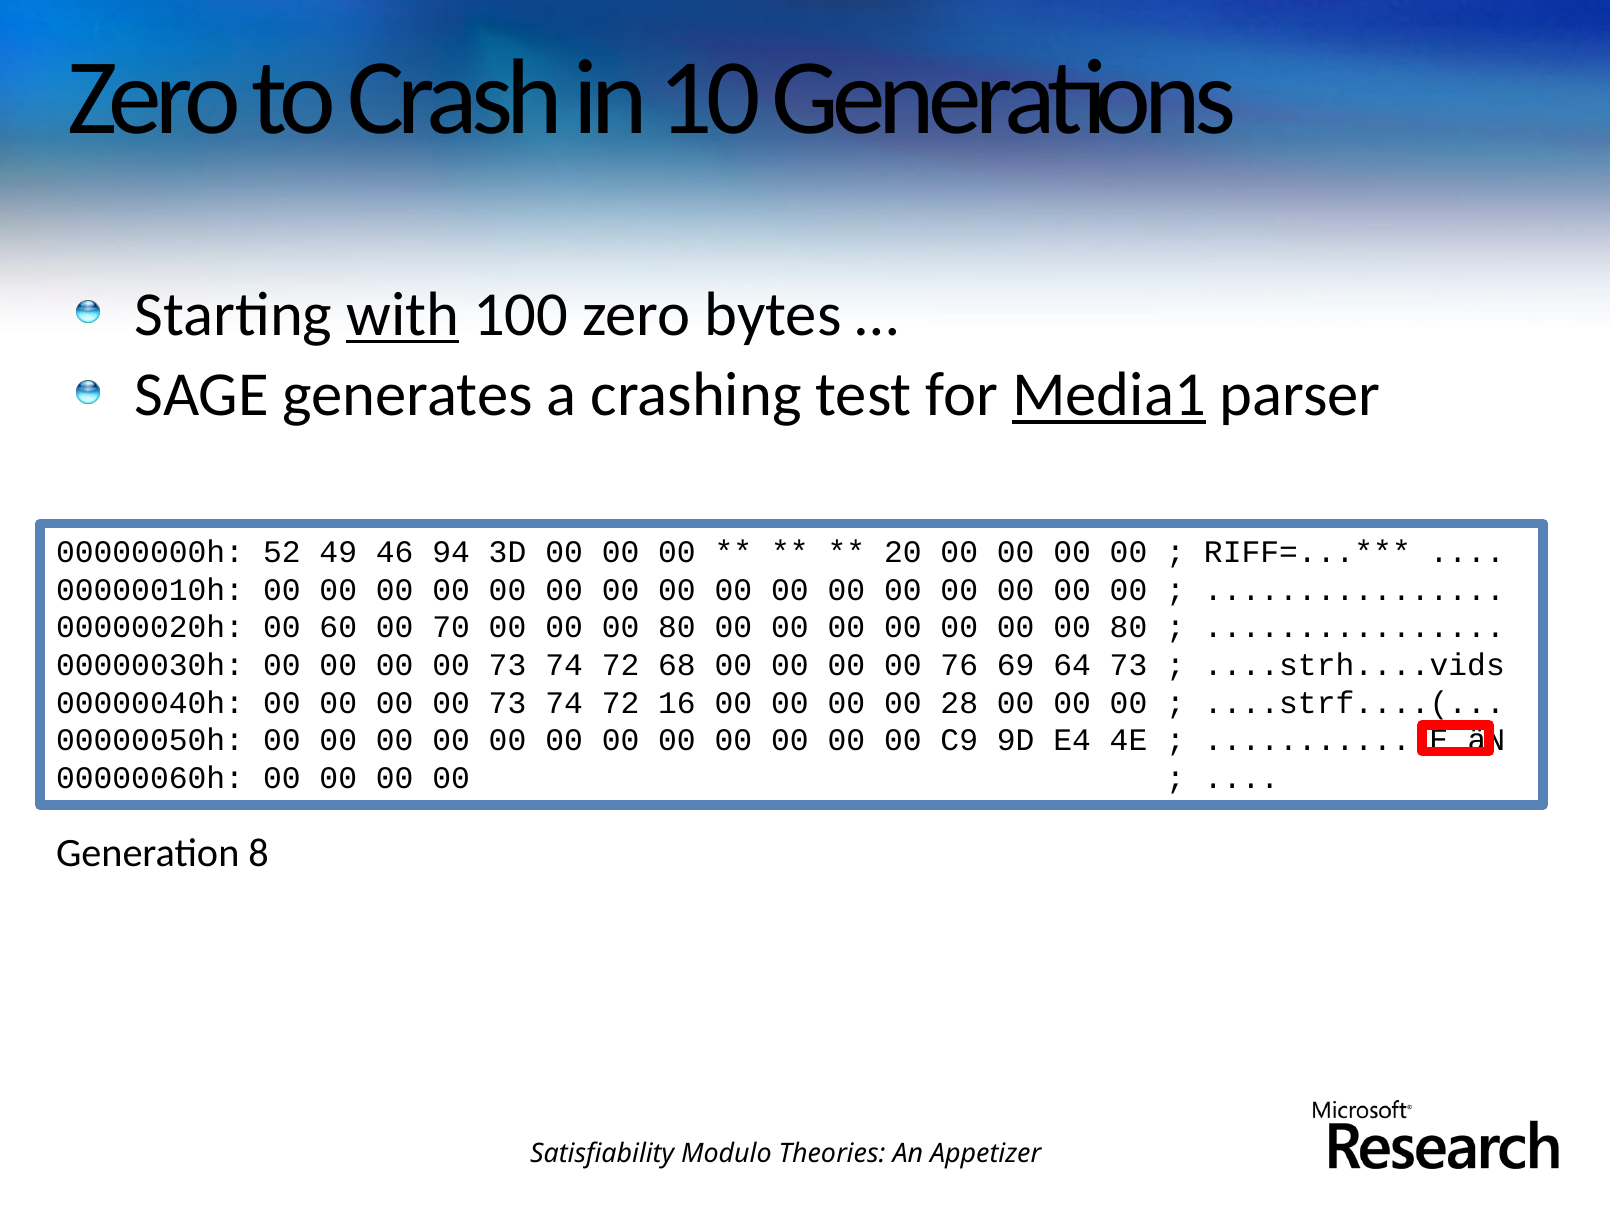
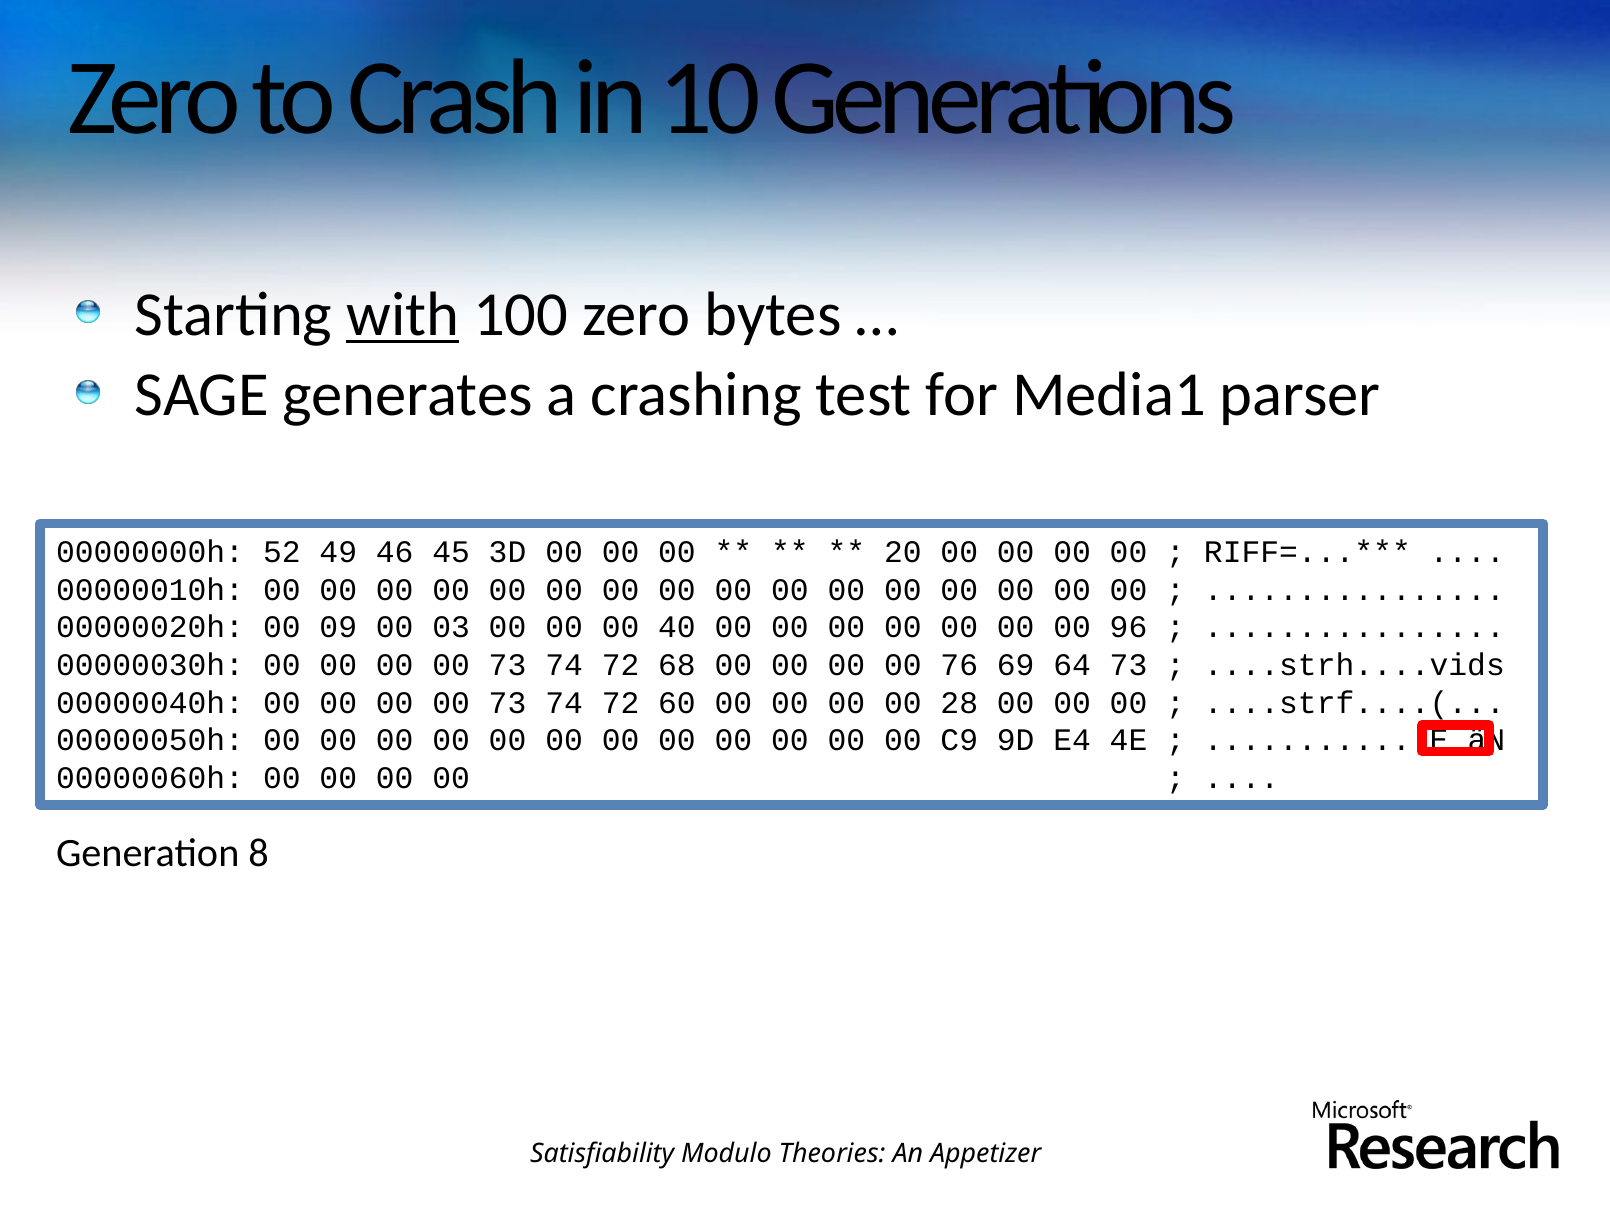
Media1 underline: present -> none
94: 94 -> 45
60: 60 -> 09
70: 70 -> 03
80 at (677, 627): 80 -> 40
80 at (1129, 627): 80 -> 96
16: 16 -> 60
